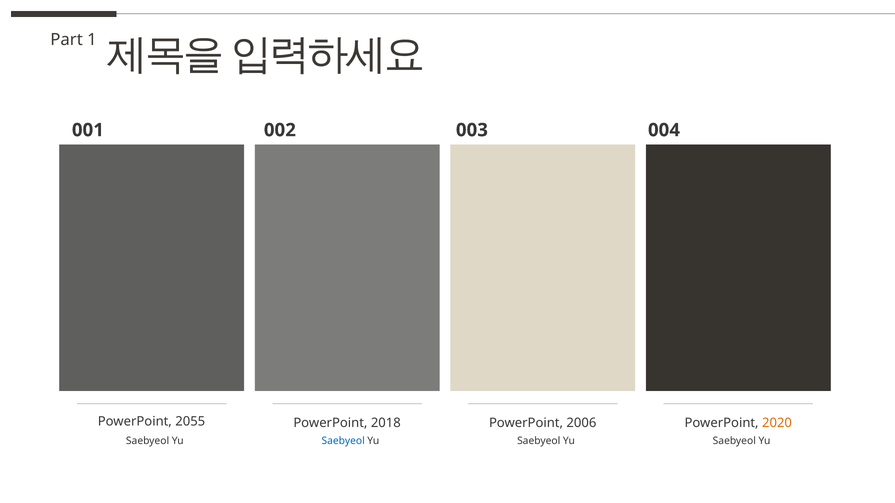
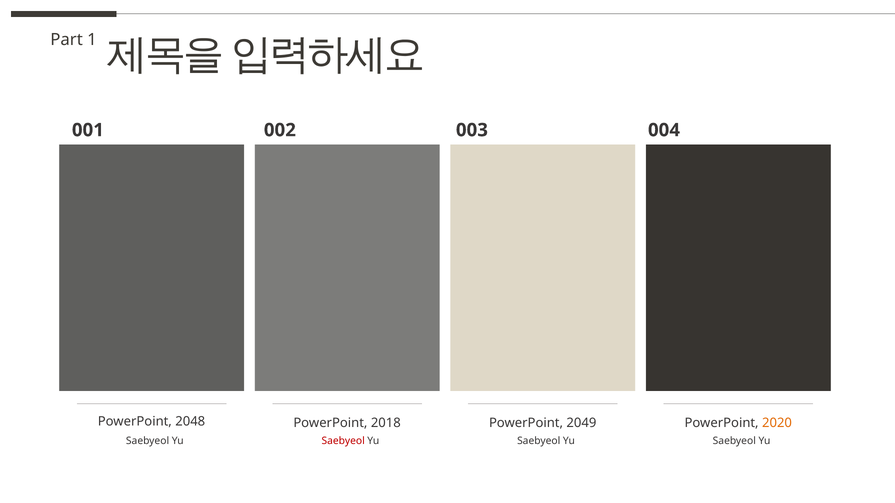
2055: 2055 -> 2048
2006: 2006 -> 2049
Saebyeol at (343, 441) colour: blue -> red
